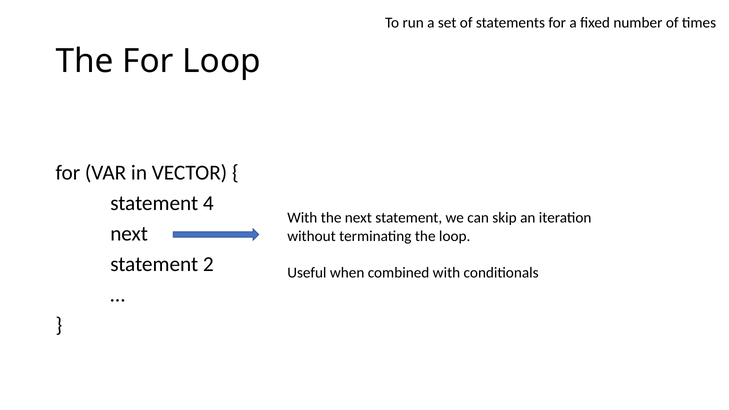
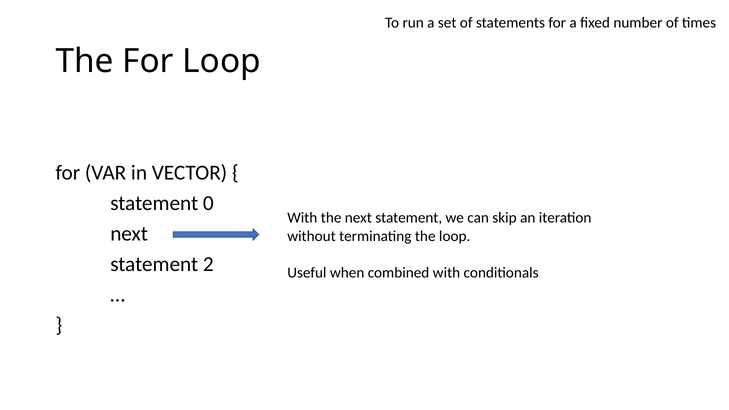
4: 4 -> 0
